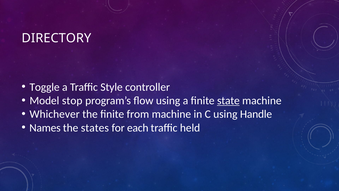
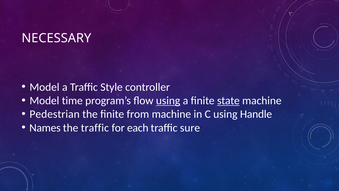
DIRECTORY: DIRECTORY -> NECESSARY
Toggle at (45, 87): Toggle -> Model
stop: stop -> time
using at (168, 100) underline: none -> present
Whichever: Whichever -> Pedestrian
the states: states -> traffic
held: held -> sure
